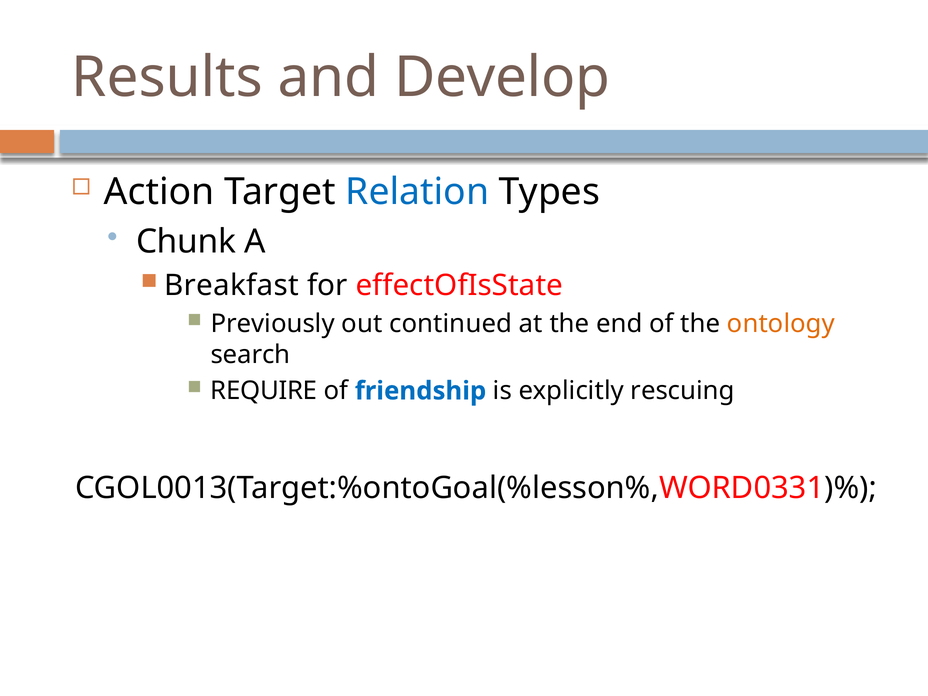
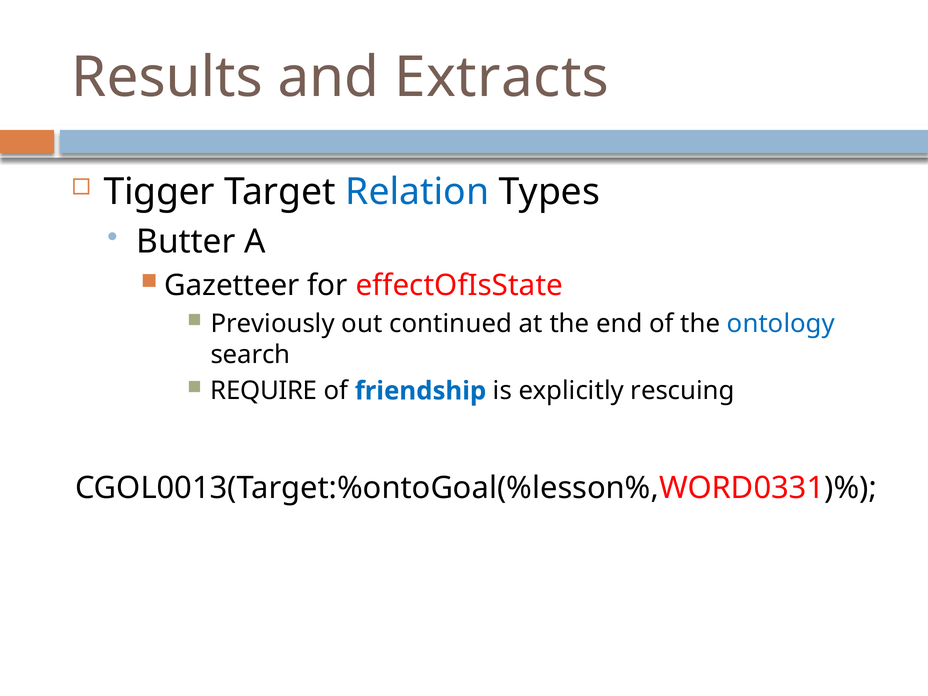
Develop: Develop -> Extracts
Action: Action -> Tigger
Chunk: Chunk -> Butter
Breakfast: Breakfast -> Gazetteer
ontology colour: orange -> blue
